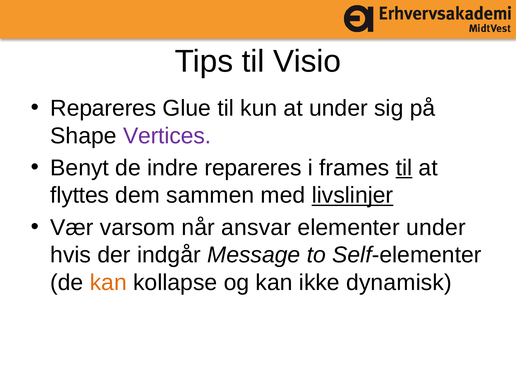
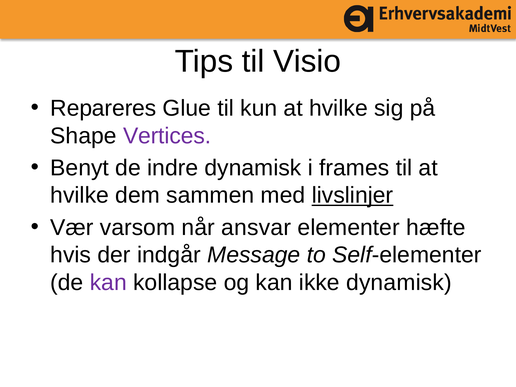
kun at under: under -> hvilke
indre repareres: repareres -> dynamisk
til at (404, 168) underline: present -> none
flyttes at (80, 195): flyttes -> hvilke
elementer under: under -> hæfte
kan at (108, 283) colour: orange -> purple
